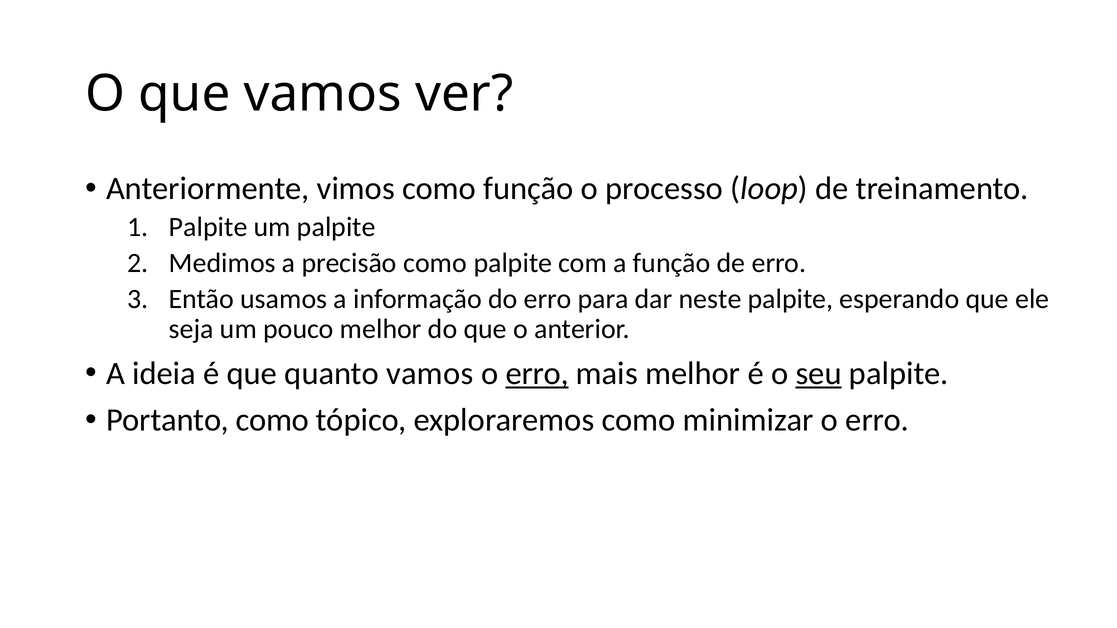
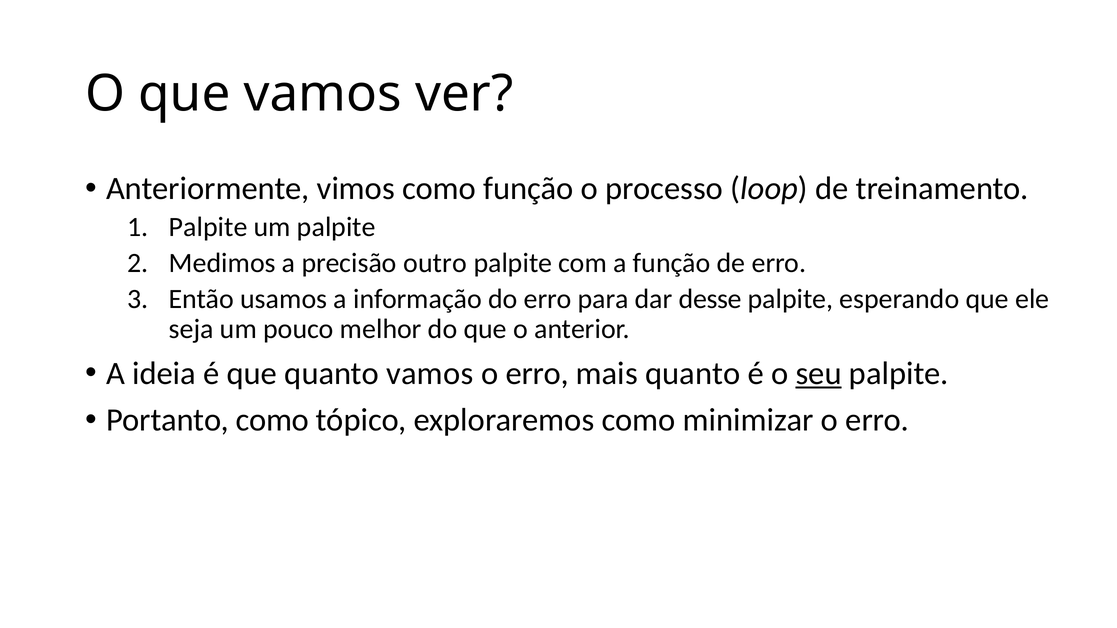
precisão como: como -> outro
neste: neste -> desse
erro at (537, 374) underline: present -> none
mais melhor: melhor -> quanto
